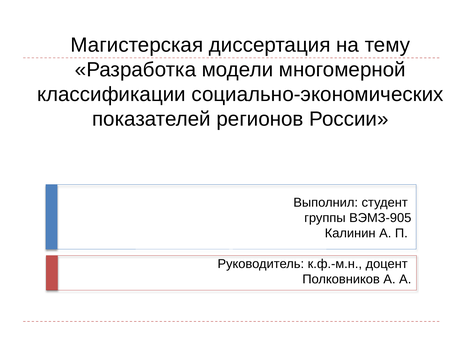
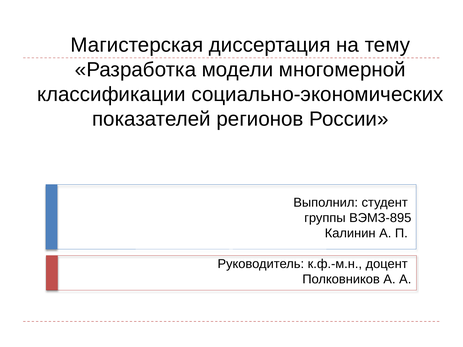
ВЭМЗ-905: ВЭМЗ-905 -> ВЭМЗ-895
